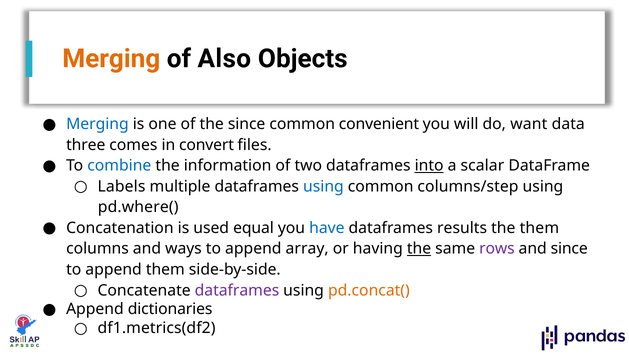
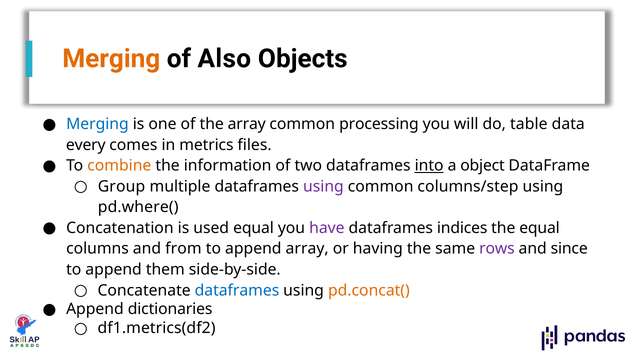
the since: since -> array
convenient: convenient -> processing
want: want -> table
three: three -> every
convert: convert -> metrics
combine colour: blue -> orange
scalar: scalar -> object
Labels: Labels -> Group
using at (323, 186) colour: blue -> purple
have colour: blue -> purple
results: results -> indices
the them: them -> equal
ways: ways -> from
the at (419, 249) underline: present -> none
dataframes at (237, 290) colour: purple -> blue
